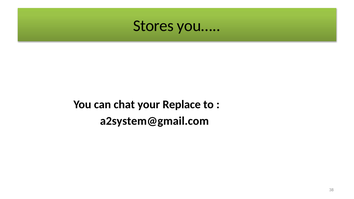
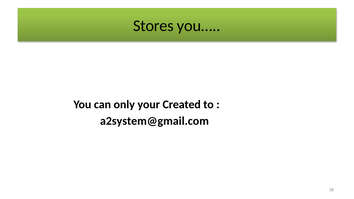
chat: chat -> only
Replace: Replace -> Created
